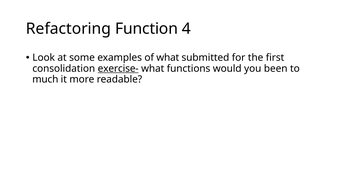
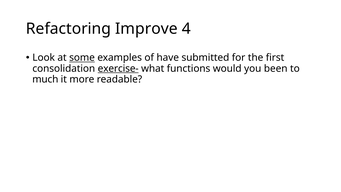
Function: Function -> Improve
some underline: none -> present
of what: what -> have
